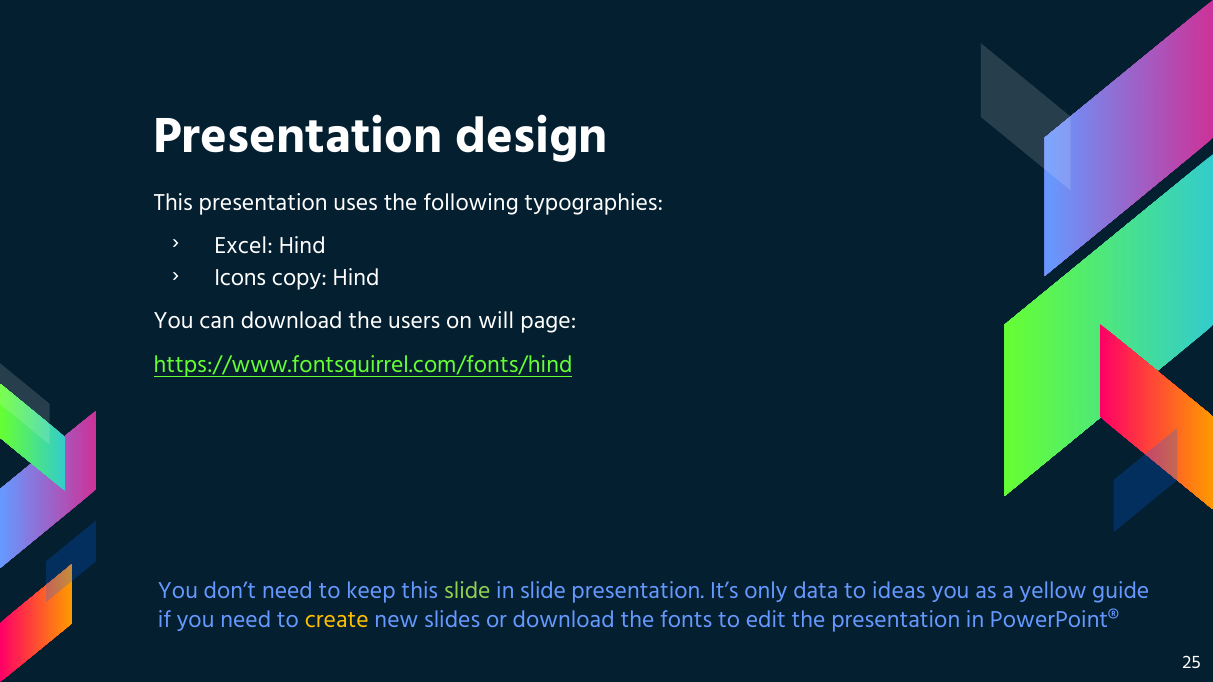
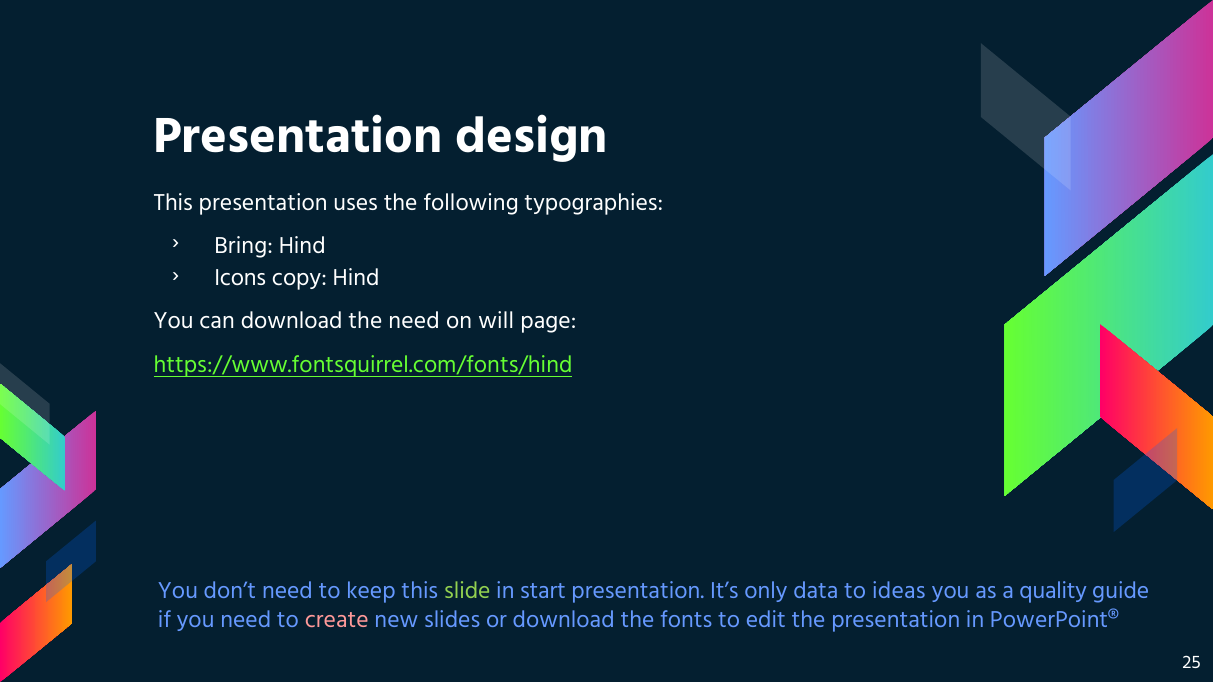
Excel: Excel -> Bring
the users: users -> need
in slide: slide -> start
yellow: yellow -> quality
create colour: yellow -> pink
